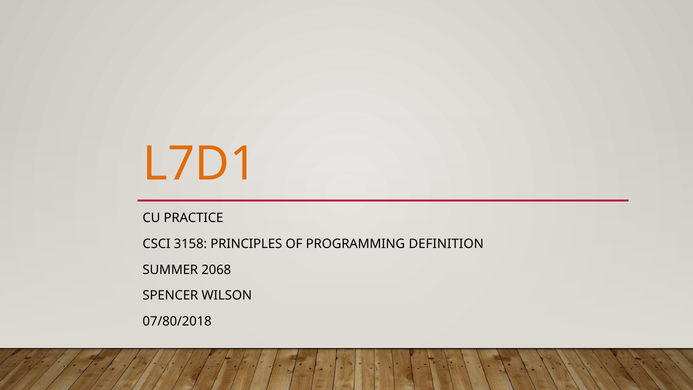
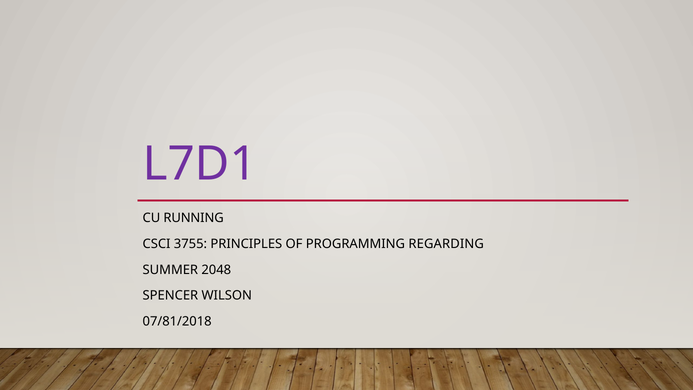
L7D1 colour: orange -> purple
PRACTICE: PRACTICE -> RUNNING
3158: 3158 -> 3755
DEFINITION: DEFINITION -> REGARDING
2068: 2068 -> 2048
07/80/2018: 07/80/2018 -> 07/81/2018
